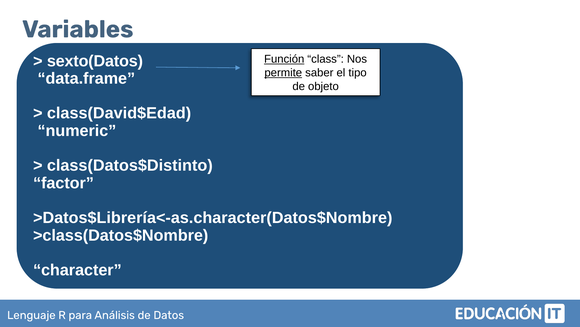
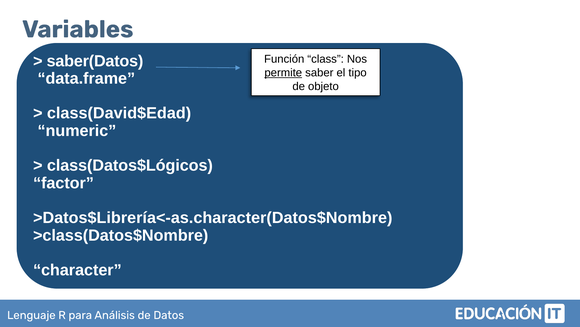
sexto(Datos: sexto(Datos -> saber(Datos
Función underline: present -> none
class(Datos$Distinto: class(Datos$Distinto -> class(Datos$Lógicos
